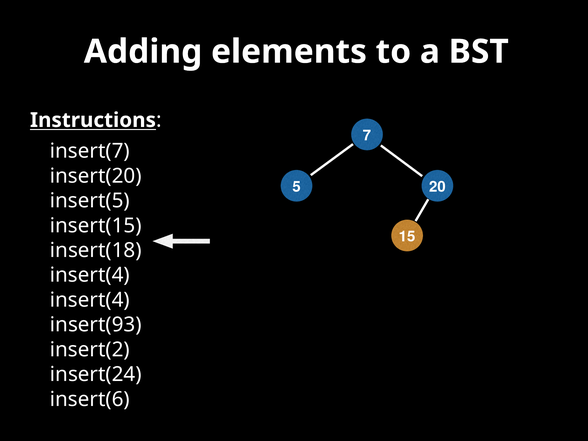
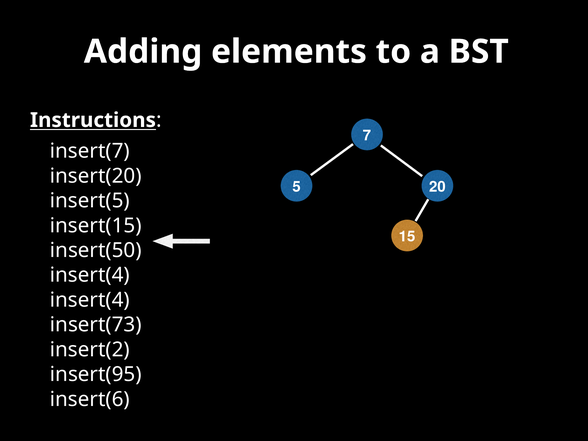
insert(18: insert(18 -> insert(50
insert(93: insert(93 -> insert(73
insert(24: insert(24 -> insert(95
